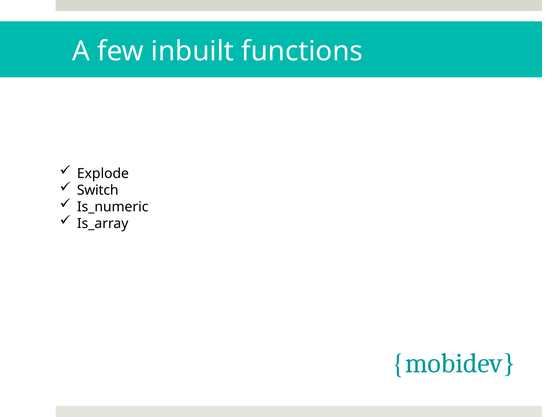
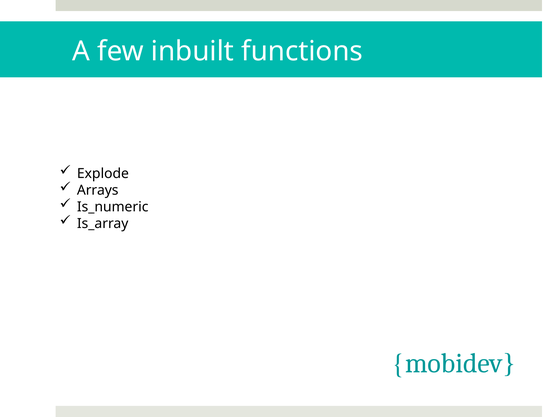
Switch: Switch -> Arrays
